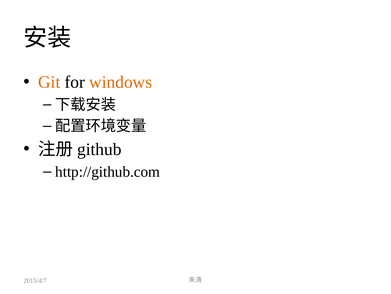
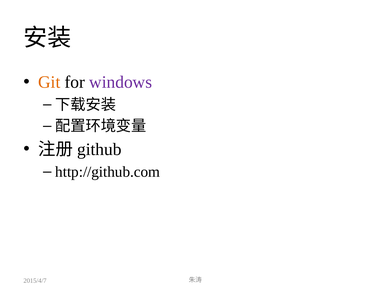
windows colour: orange -> purple
